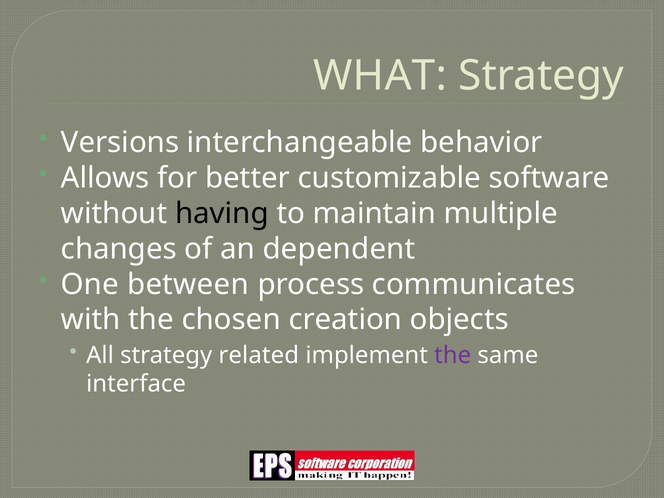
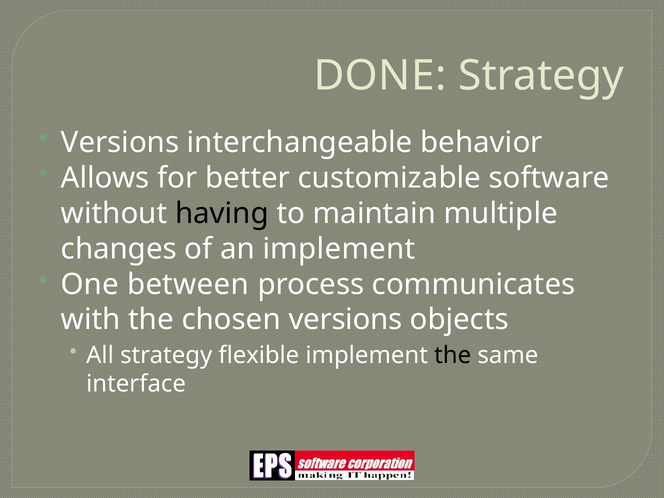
WHAT: WHAT -> DONE
an dependent: dependent -> implement
chosen creation: creation -> versions
related: related -> flexible
the at (453, 355) colour: purple -> black
